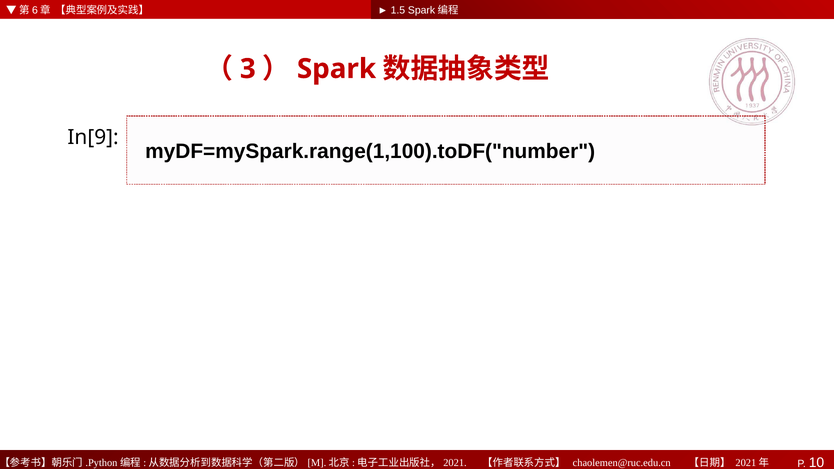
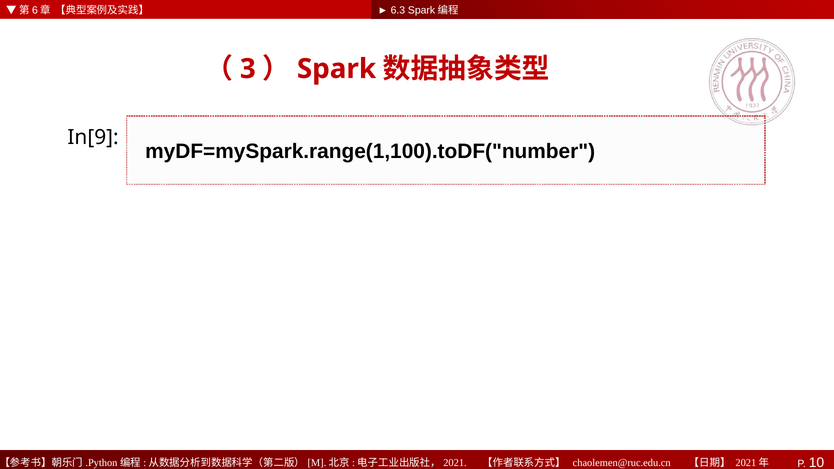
1.5: 1.5 -> 6.3
